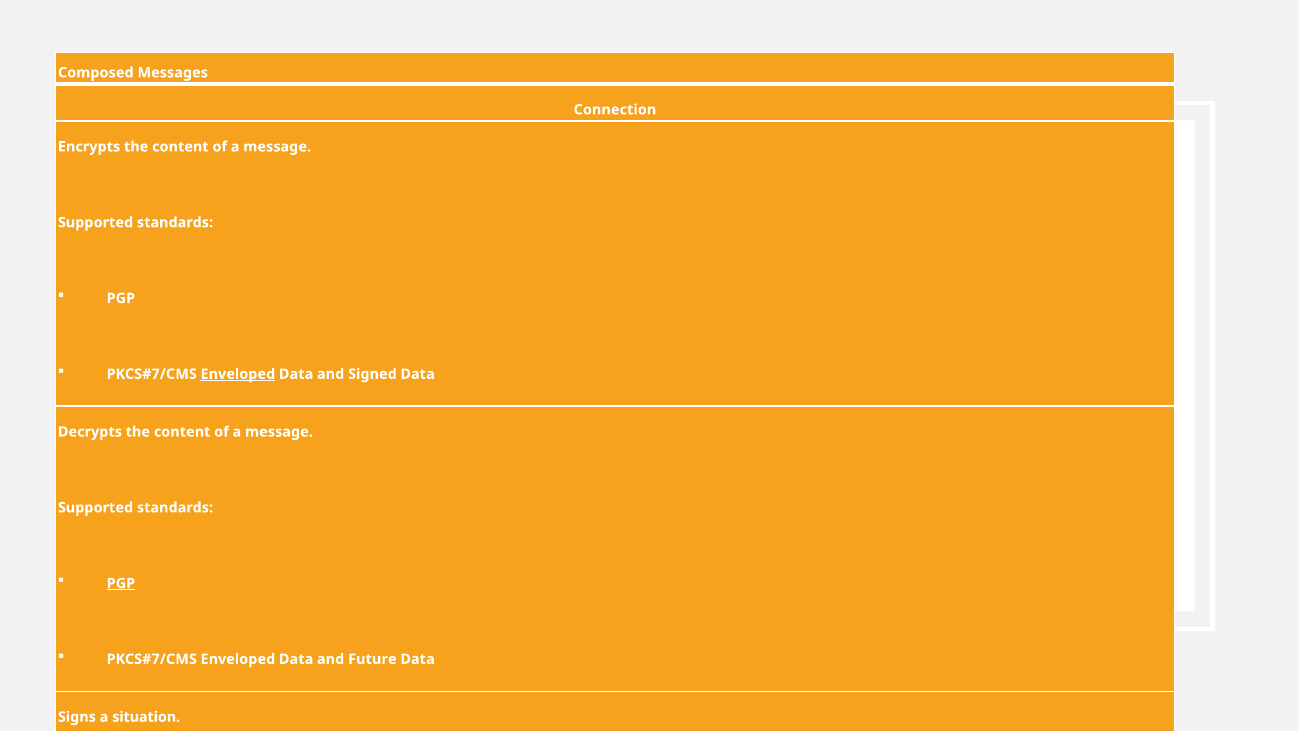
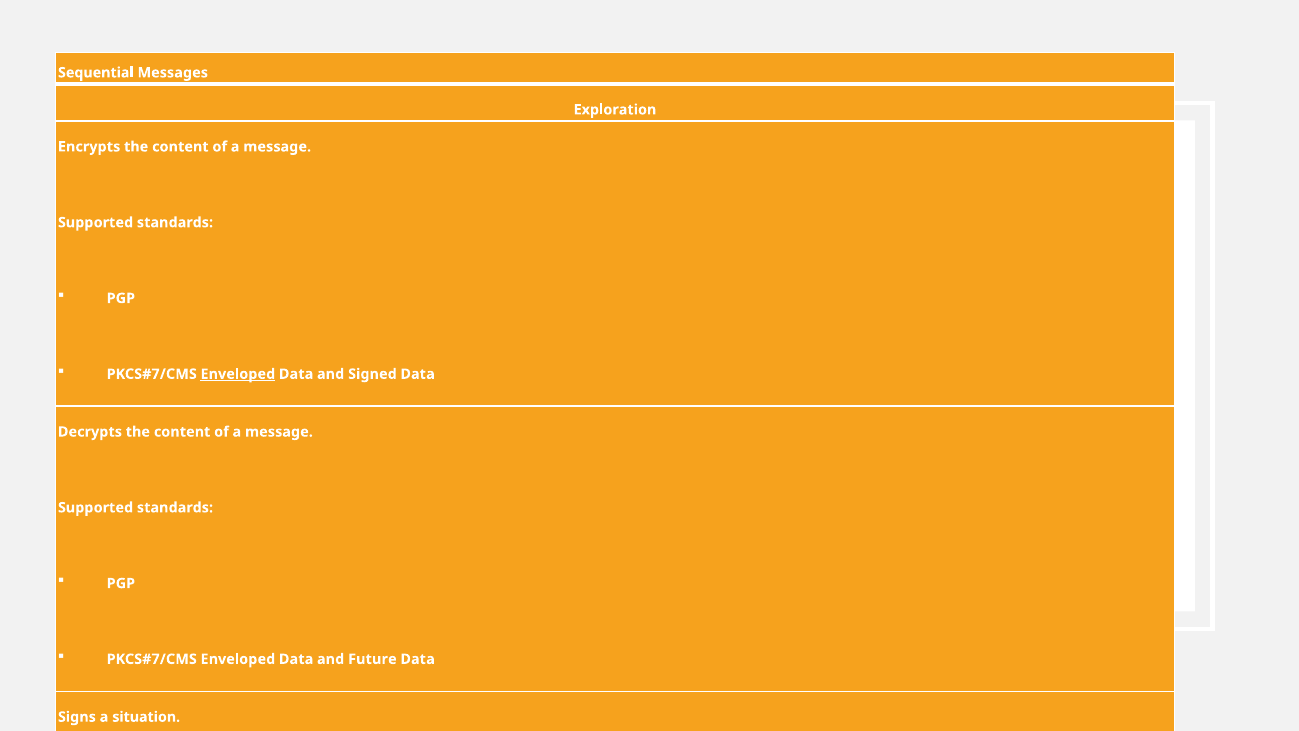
Composed: Composed -> Sequential
Connection: Connection -> Exploration
PGP at (121, 583) underline: present -> none
